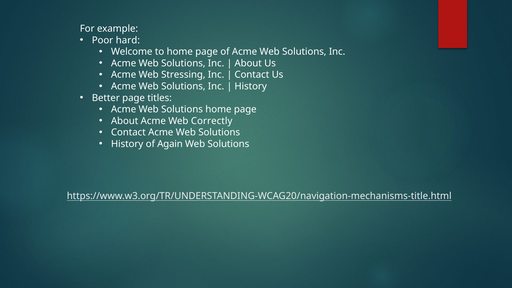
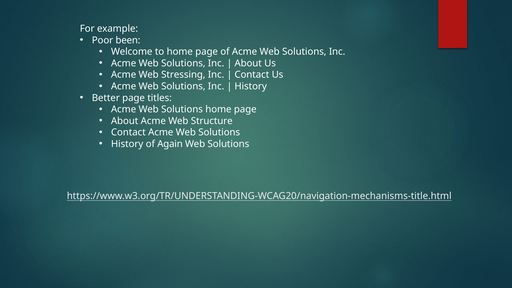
hard: hard -> been
Correctly: Correctly -> Structure
